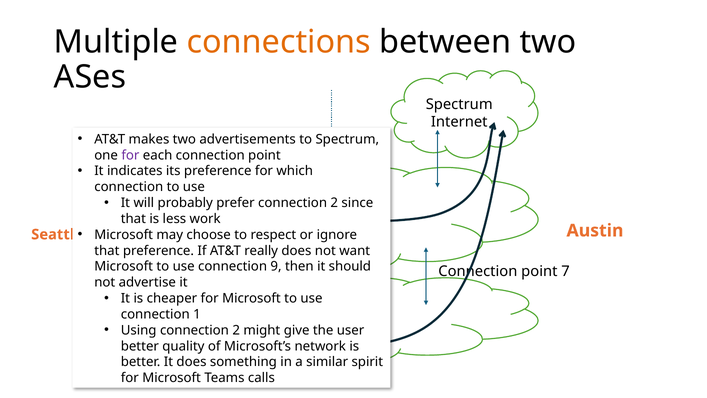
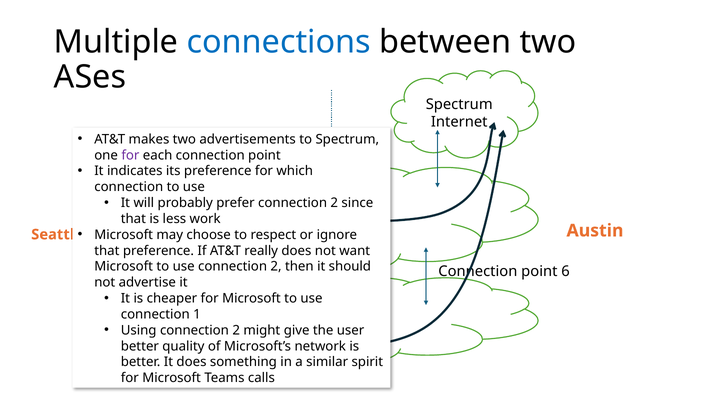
connections colour: orange -> blue
use connection 9: 9 -> 2
7: 7 -> 6
